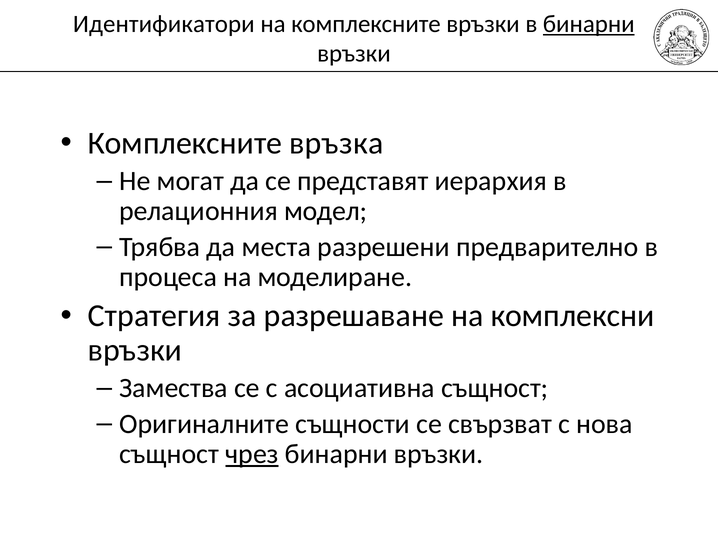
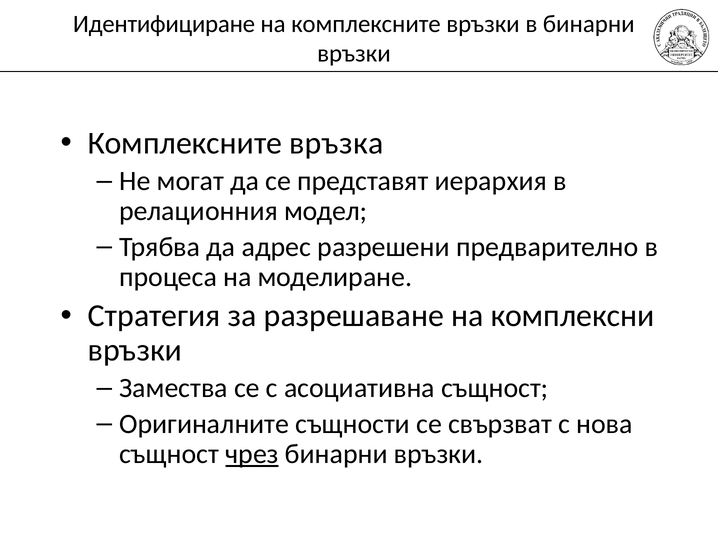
Идентификатори: Идентификатори -> Идентифициране
бинарни at (589, 24) underline: present -> none
места: места -> адрес
